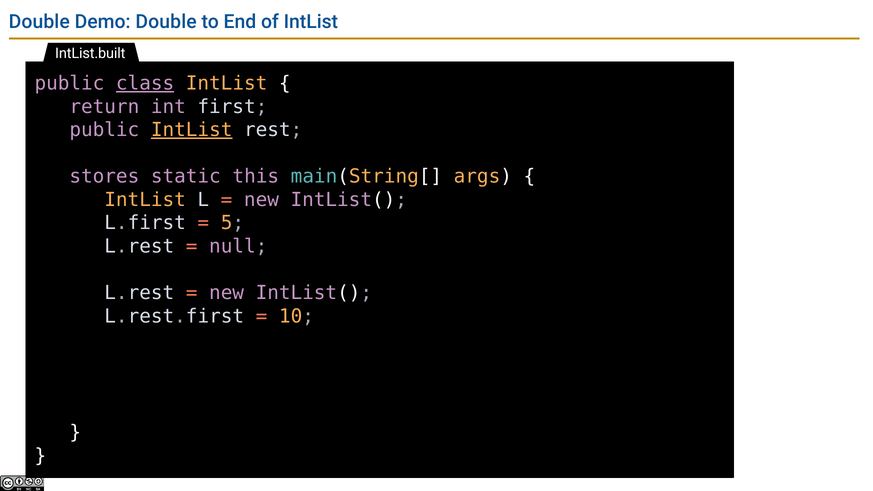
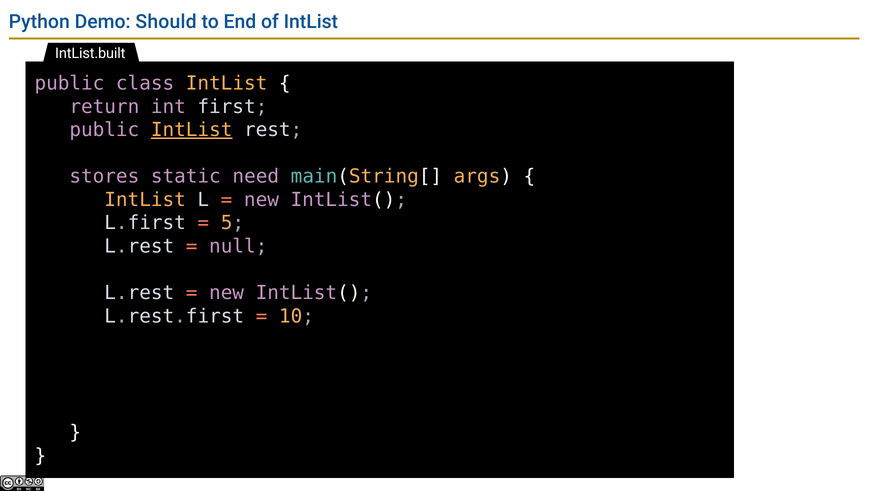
Double at (39, 22): Double -> Python
Demo Double: Double -> Should
class underline: present -> none
this: this -> need
